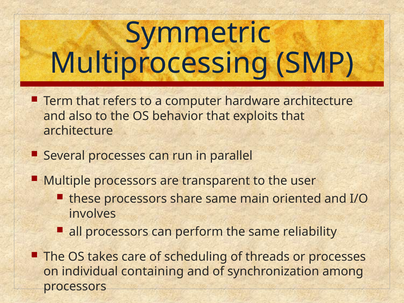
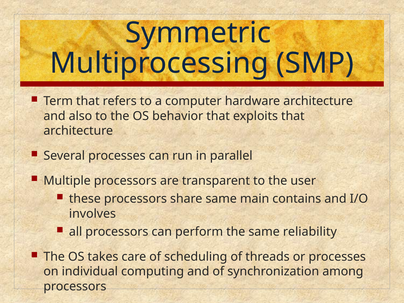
oriented: oriented -> contains
containing: containing -> computing
